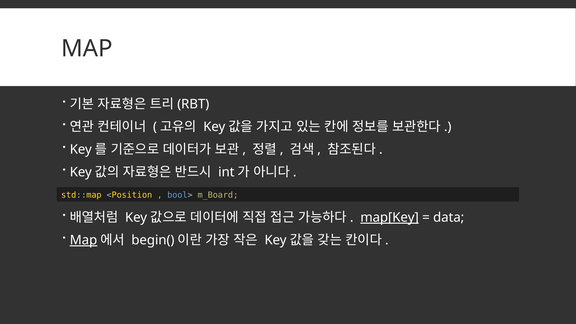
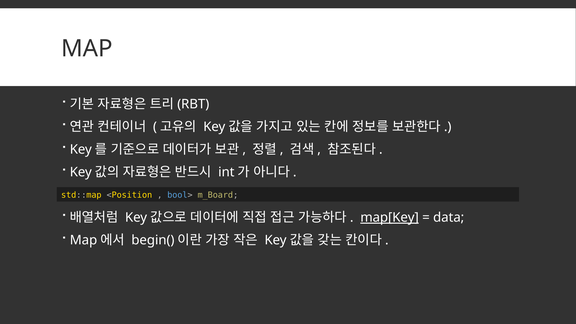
Map at (84, 240) underline: present -> none
